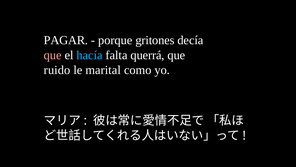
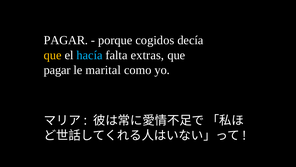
gritones: gritones -> cogidos
que at (53, 55) colour: pink -> yellow
querrá: querrá -> extras
ruido at (57, 70): ruido -> pagar
